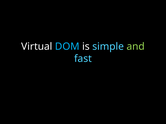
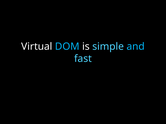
and colour: light green -> light blue
